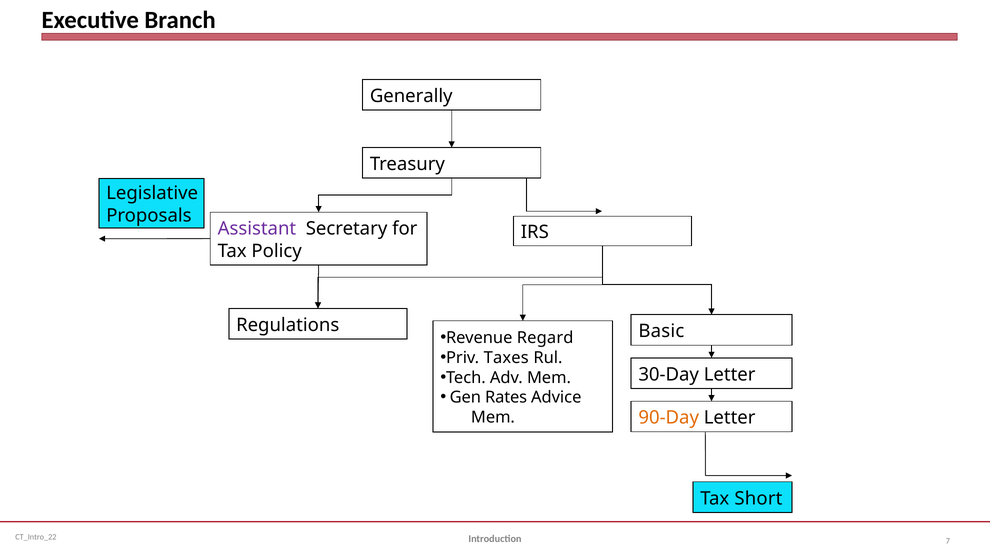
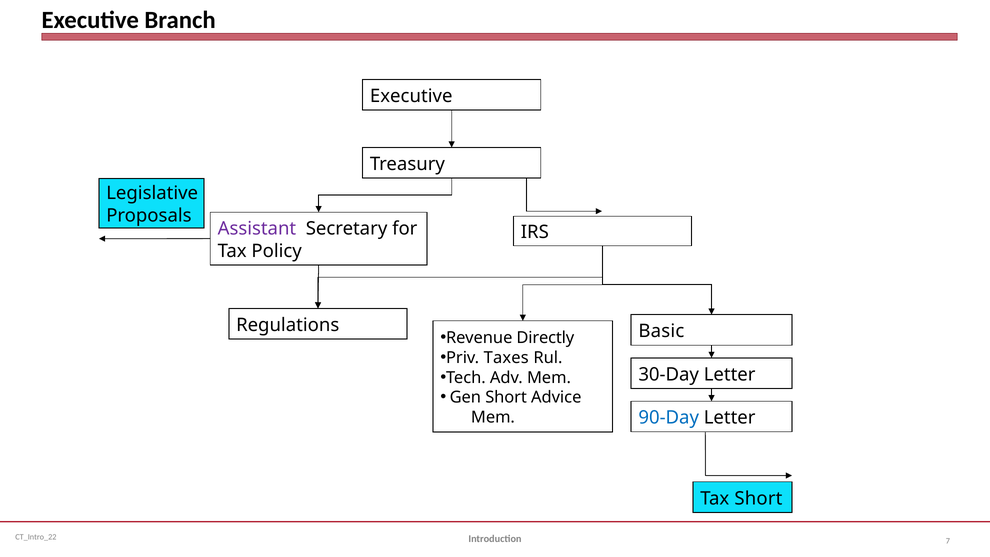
Generally at (411, 96): Generally -> Executive
Regard: Regard -> Directly
Gen Rates: Rates -> Short
90-Day colour: orange -> blue
